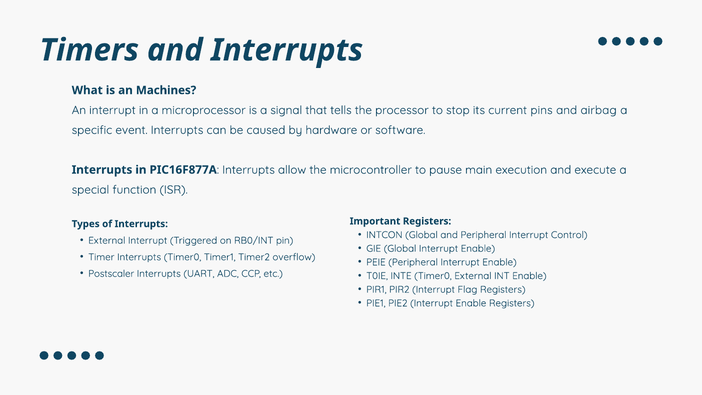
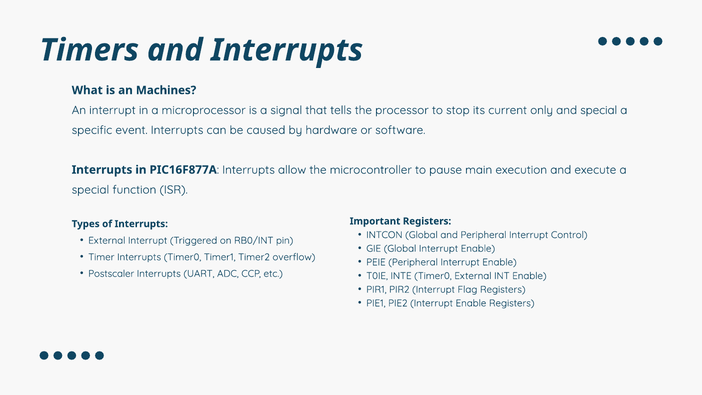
pins: pins -> only
and airbag: airbag -> special
